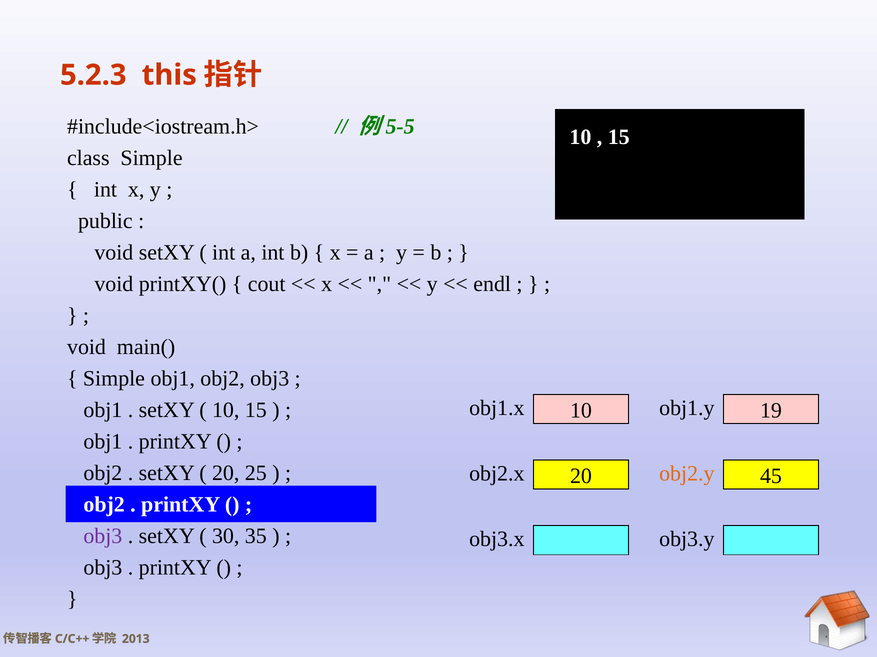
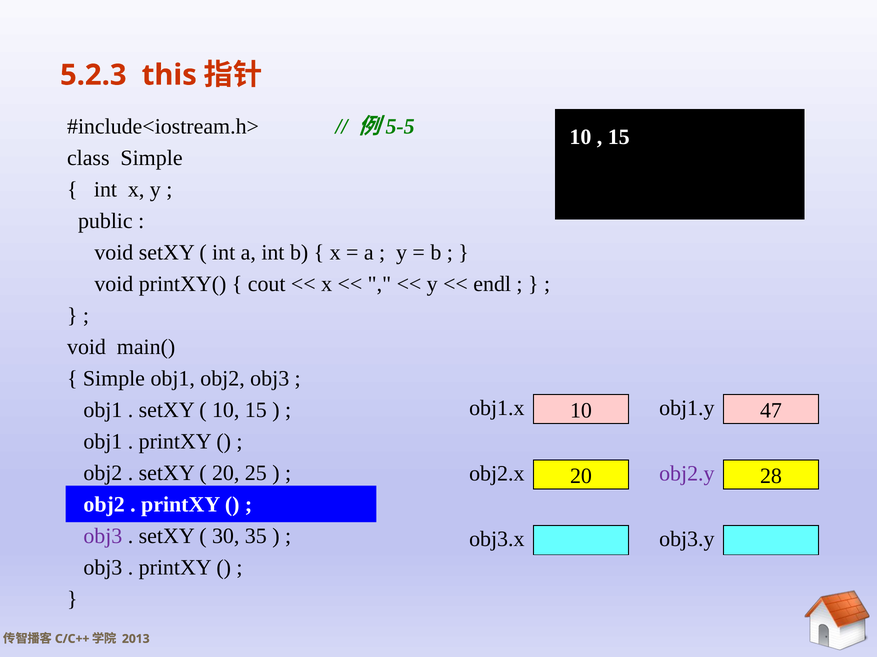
19: 19 -> 47
obj2.y colour: orange -> purple
45: 45 -> 28
